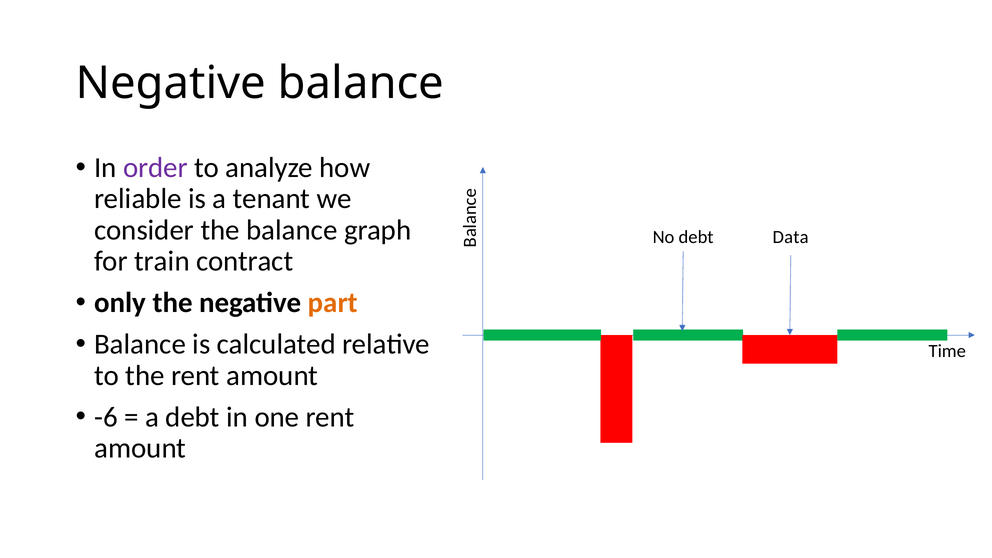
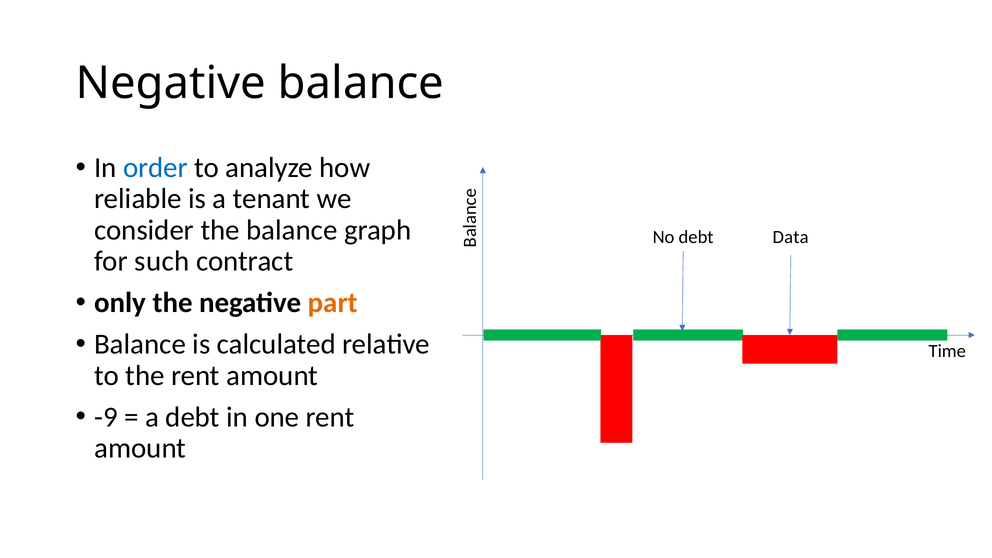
order colour: purple -> blue
train: train -> such
-6: -6 -> -9
